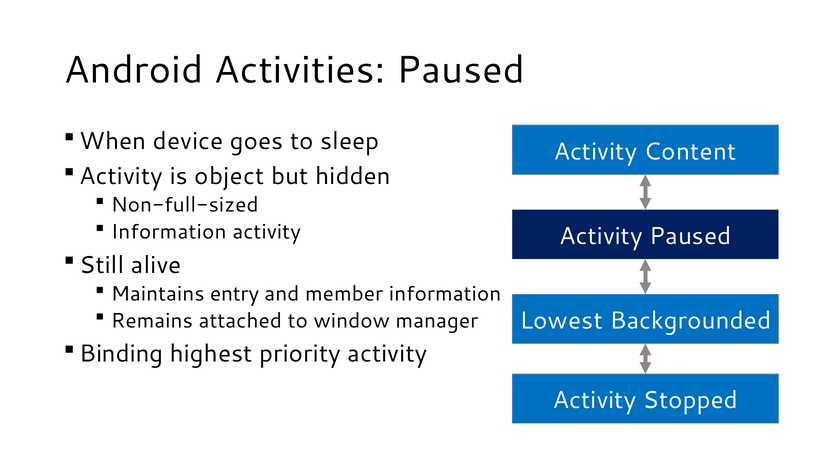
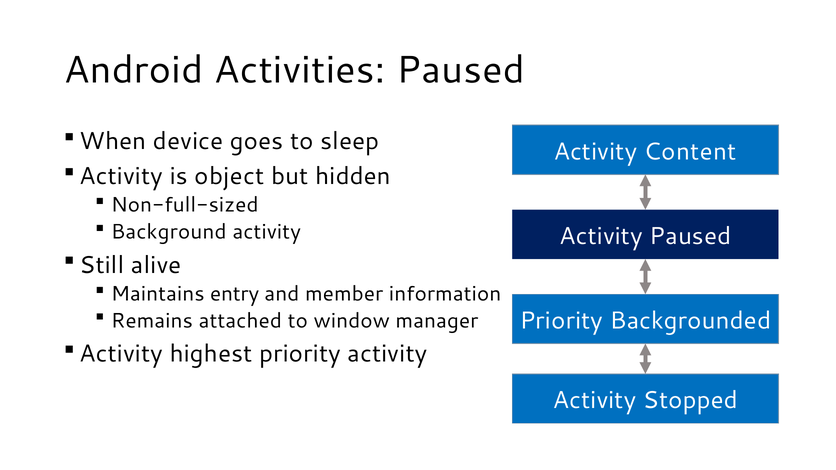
Information at (169, 232): Information -> Background
Lowest at (561, 321): Lowest -> Priority
Binding at (121, 354): Binding -> Activity
